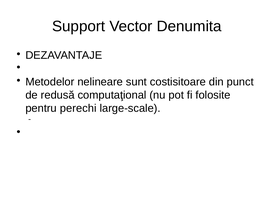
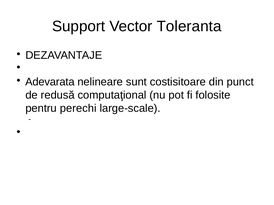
Denumita: Denumita -> Toleranta
Metodelor: Metodelor -> Adevarata
